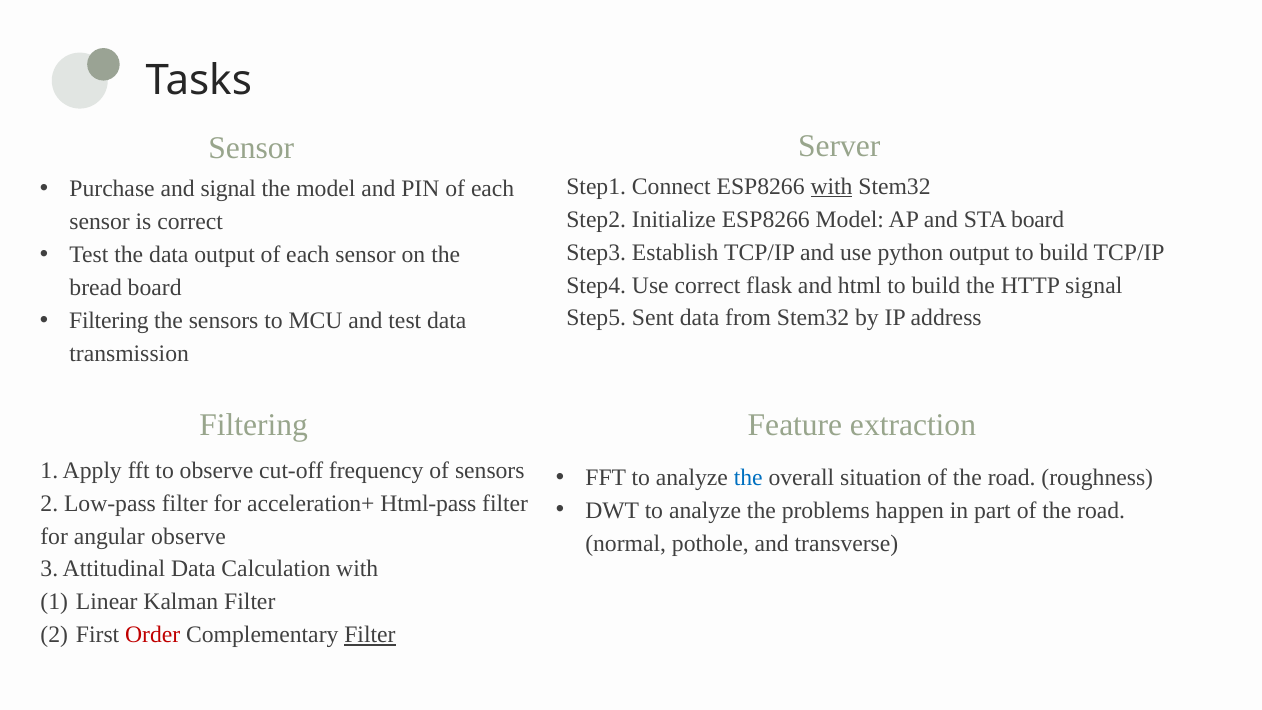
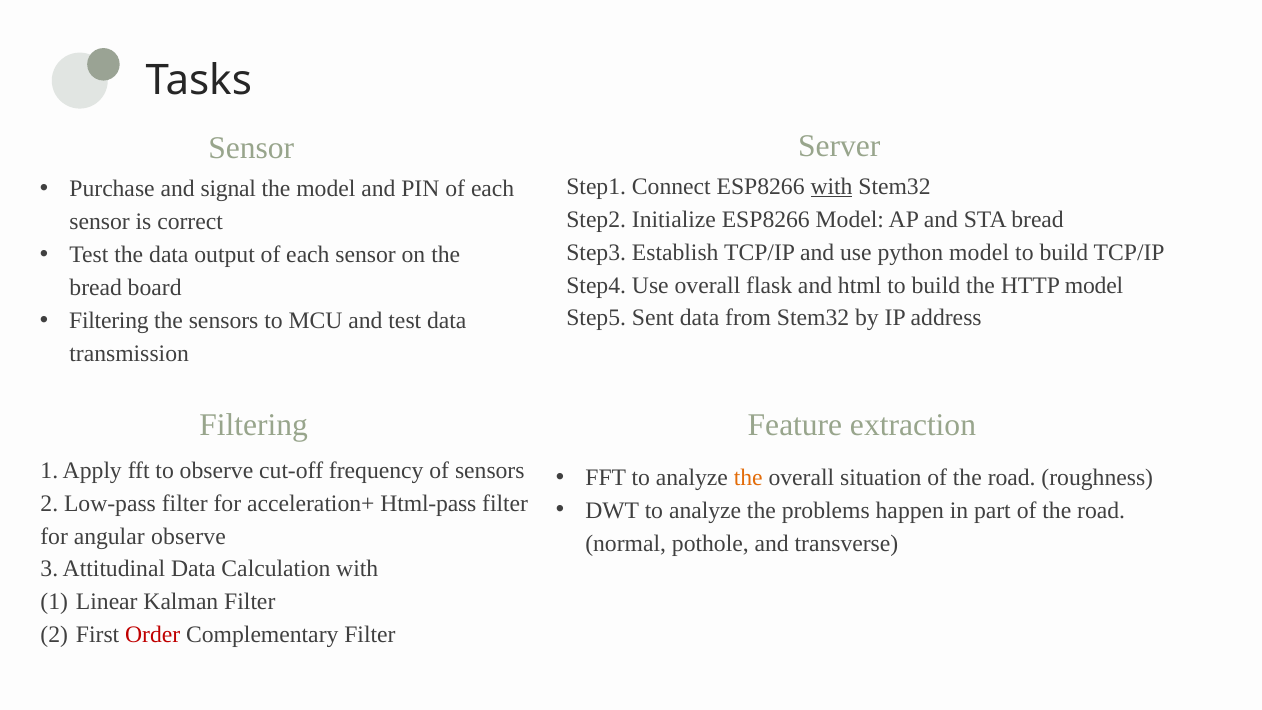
STA board: board -> bread
python output: output -> model
Use correct: correct -> overall
HTTP signal: signal -> model
the at (748, 477) colour: blue -> orange
Filter at (370, 635) underline: present -> none
